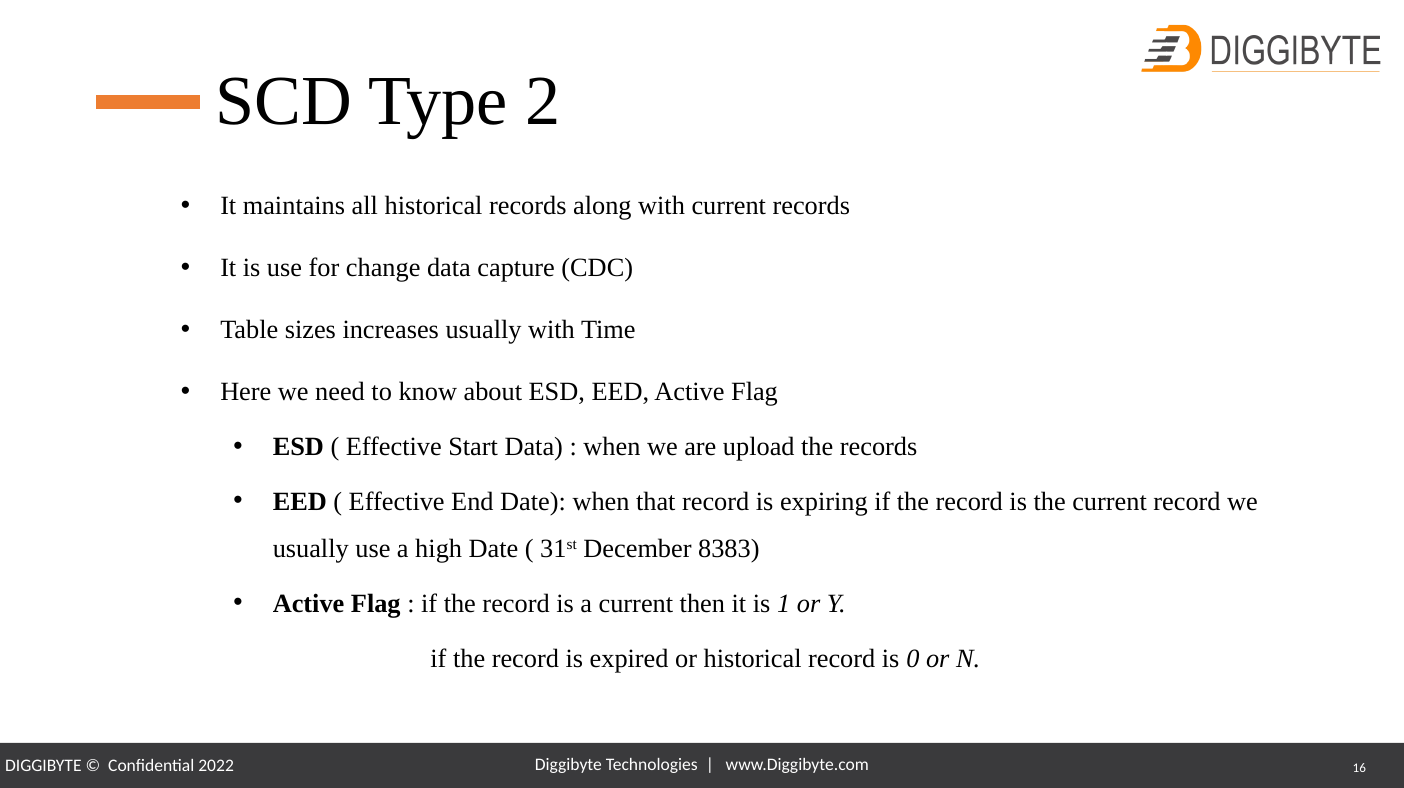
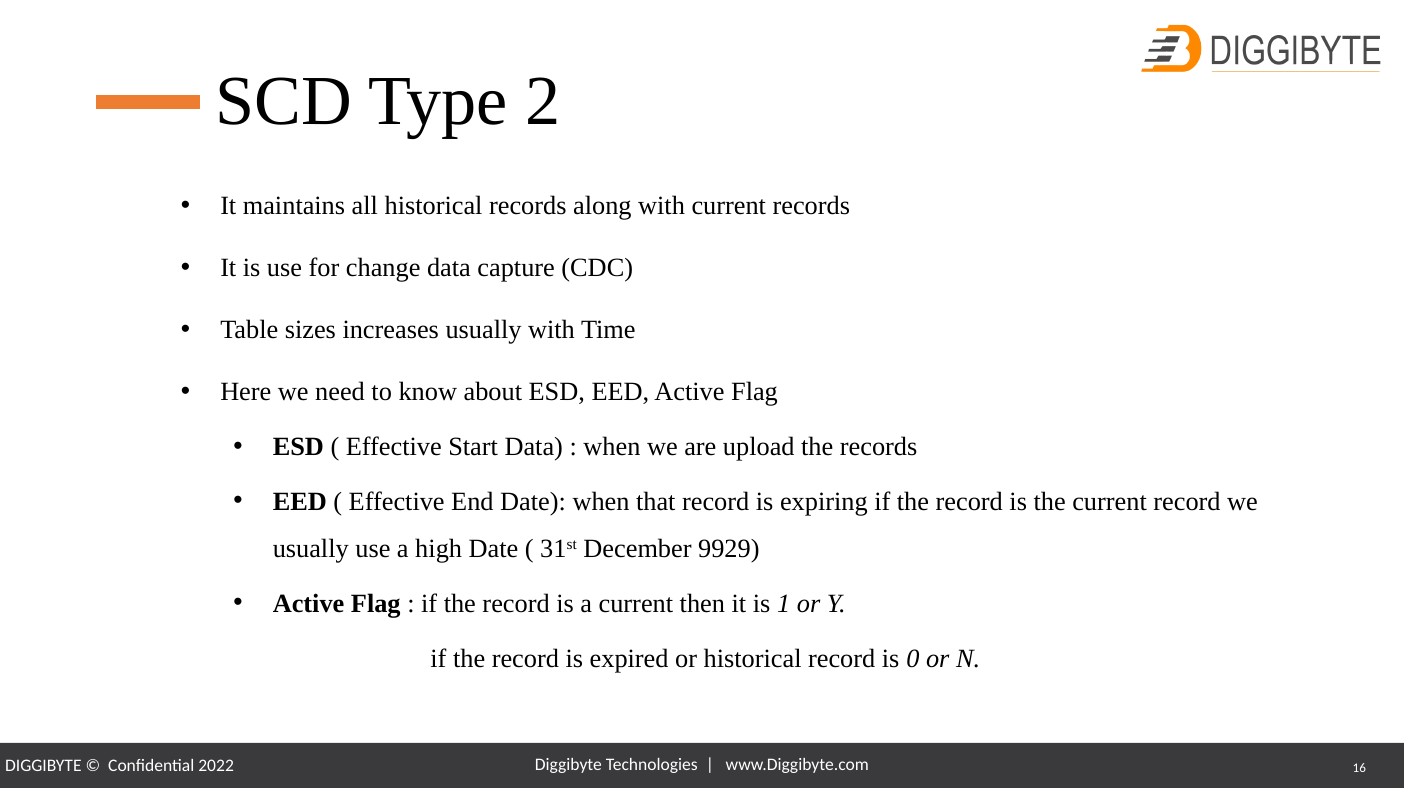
8383: 8383 -> 9929
